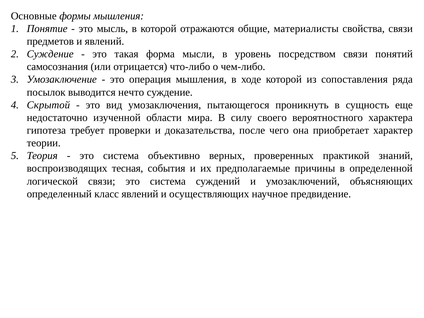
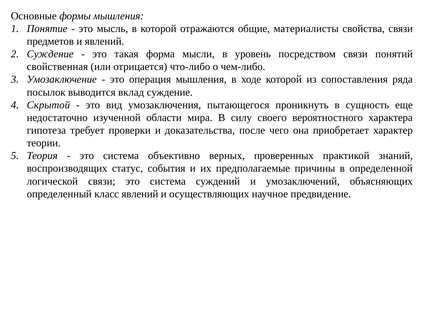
самосознания: самосознания -> свойственная
нечто: нечто -> вклад
тесная: тесная -> статус
